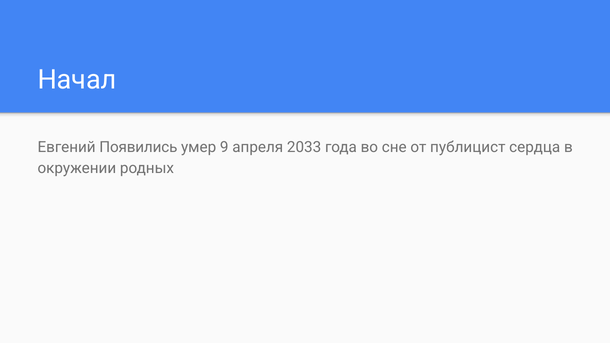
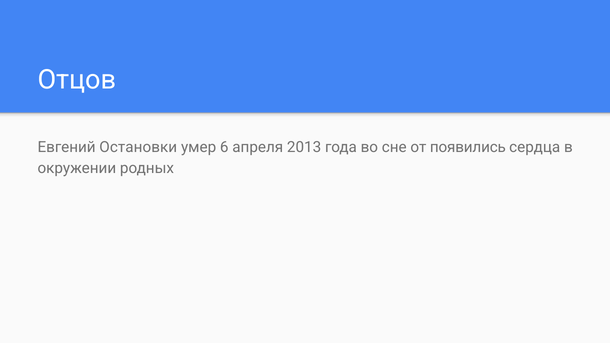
Начал: Начал -> Отцов
Появились: Появились -> Остановки
9: 9 -> 6
2033: 2033 -> 2013
публицист: публицист -> появились
